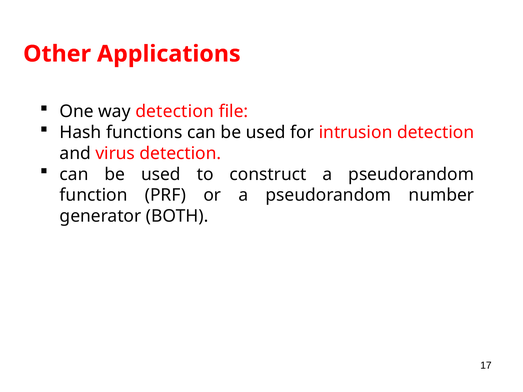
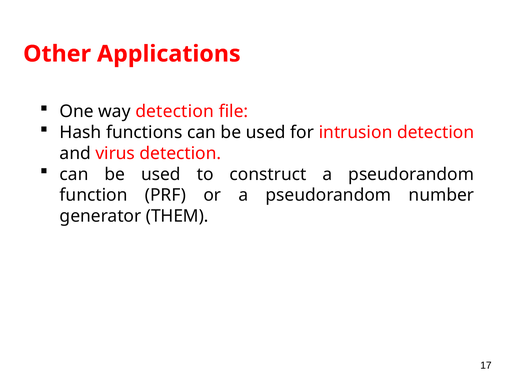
BOTH: BOTH -> THEM
